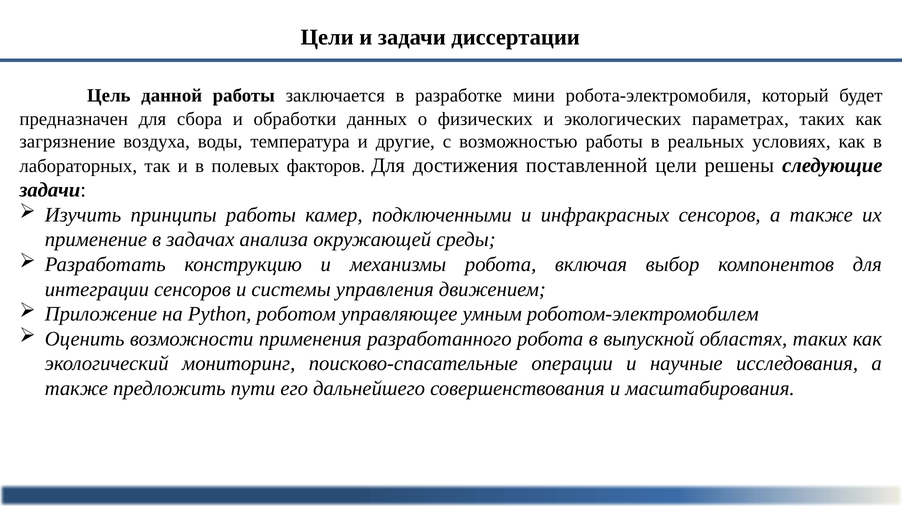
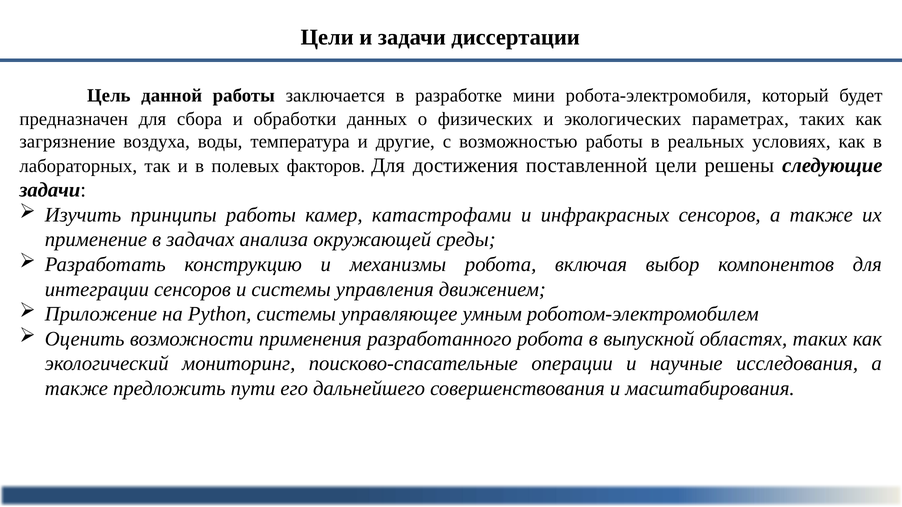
подключенными: подключенными -> катастрофами
Python роботом: роботом -> системы
